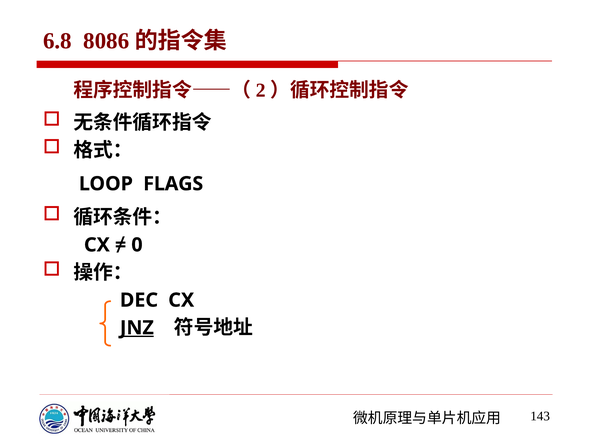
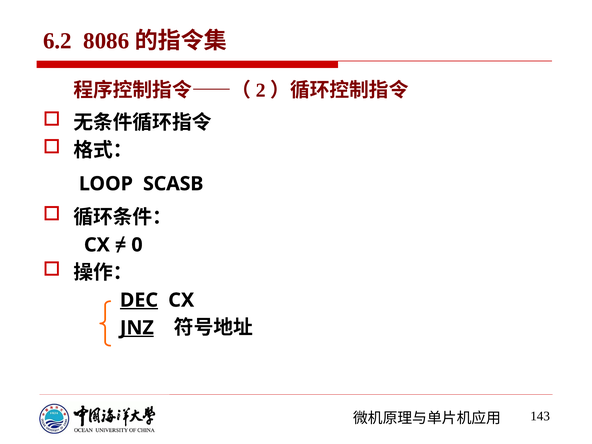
6.8: 6.8 -> 6.2
FLAGS: FLAGS -> SCASB
DEC underline: none -> present
